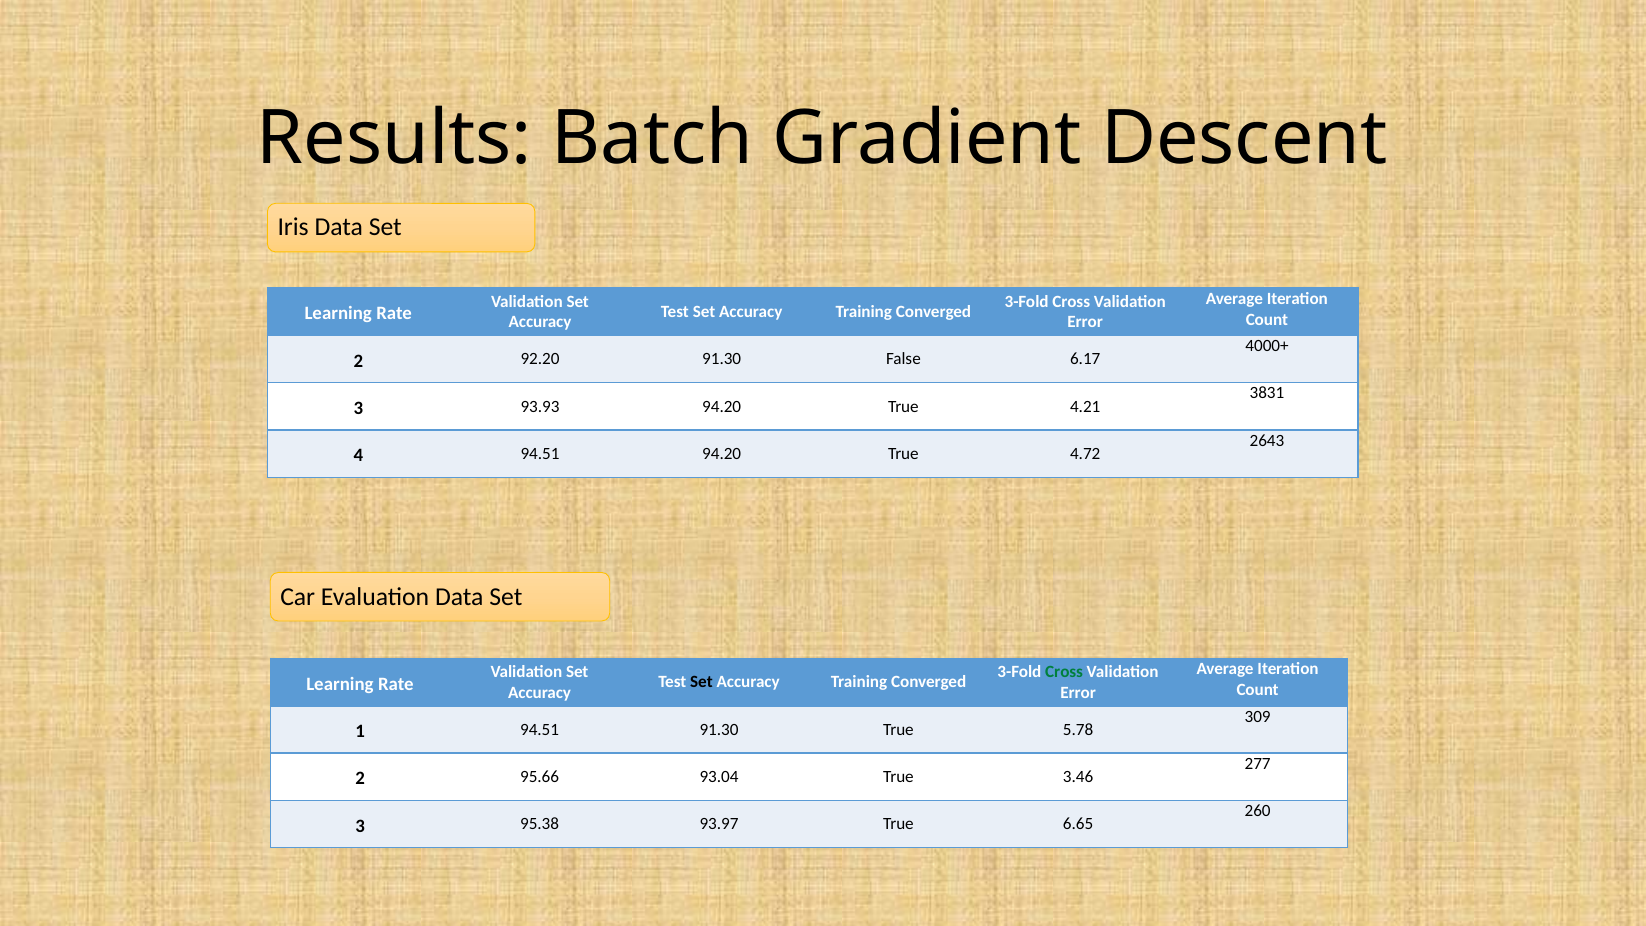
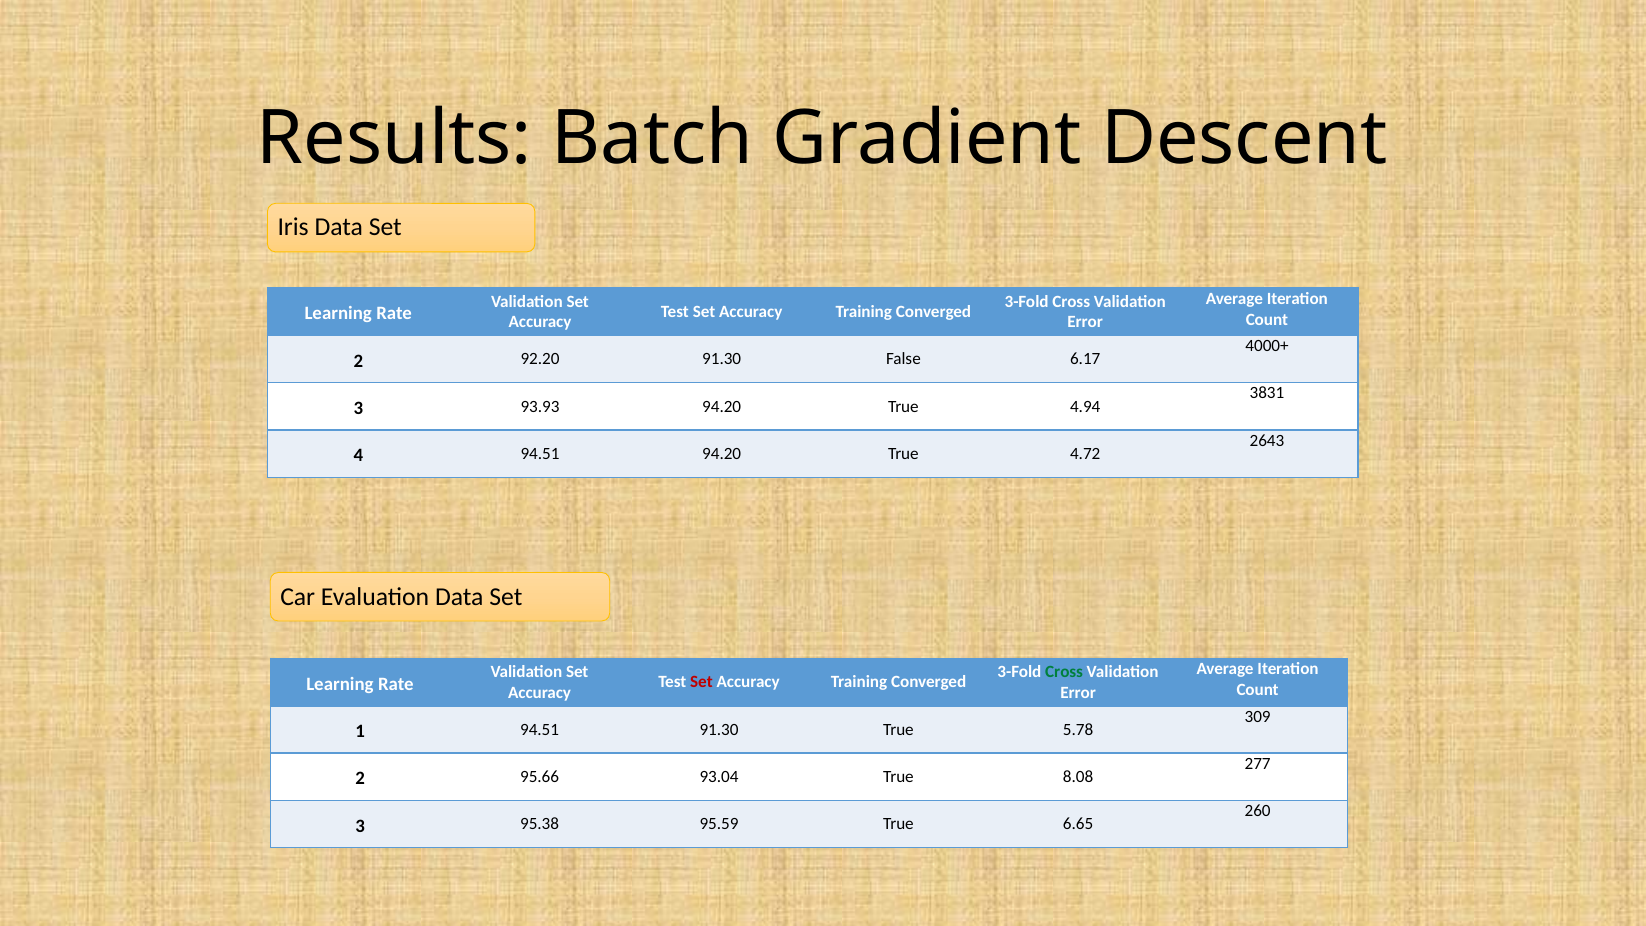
4.21: 4.21 -> 4.94
Set at (701, 682) colour: black -> red
3.46: 3.46 -> 8.08
93.97: 93.97 -> 95.59
